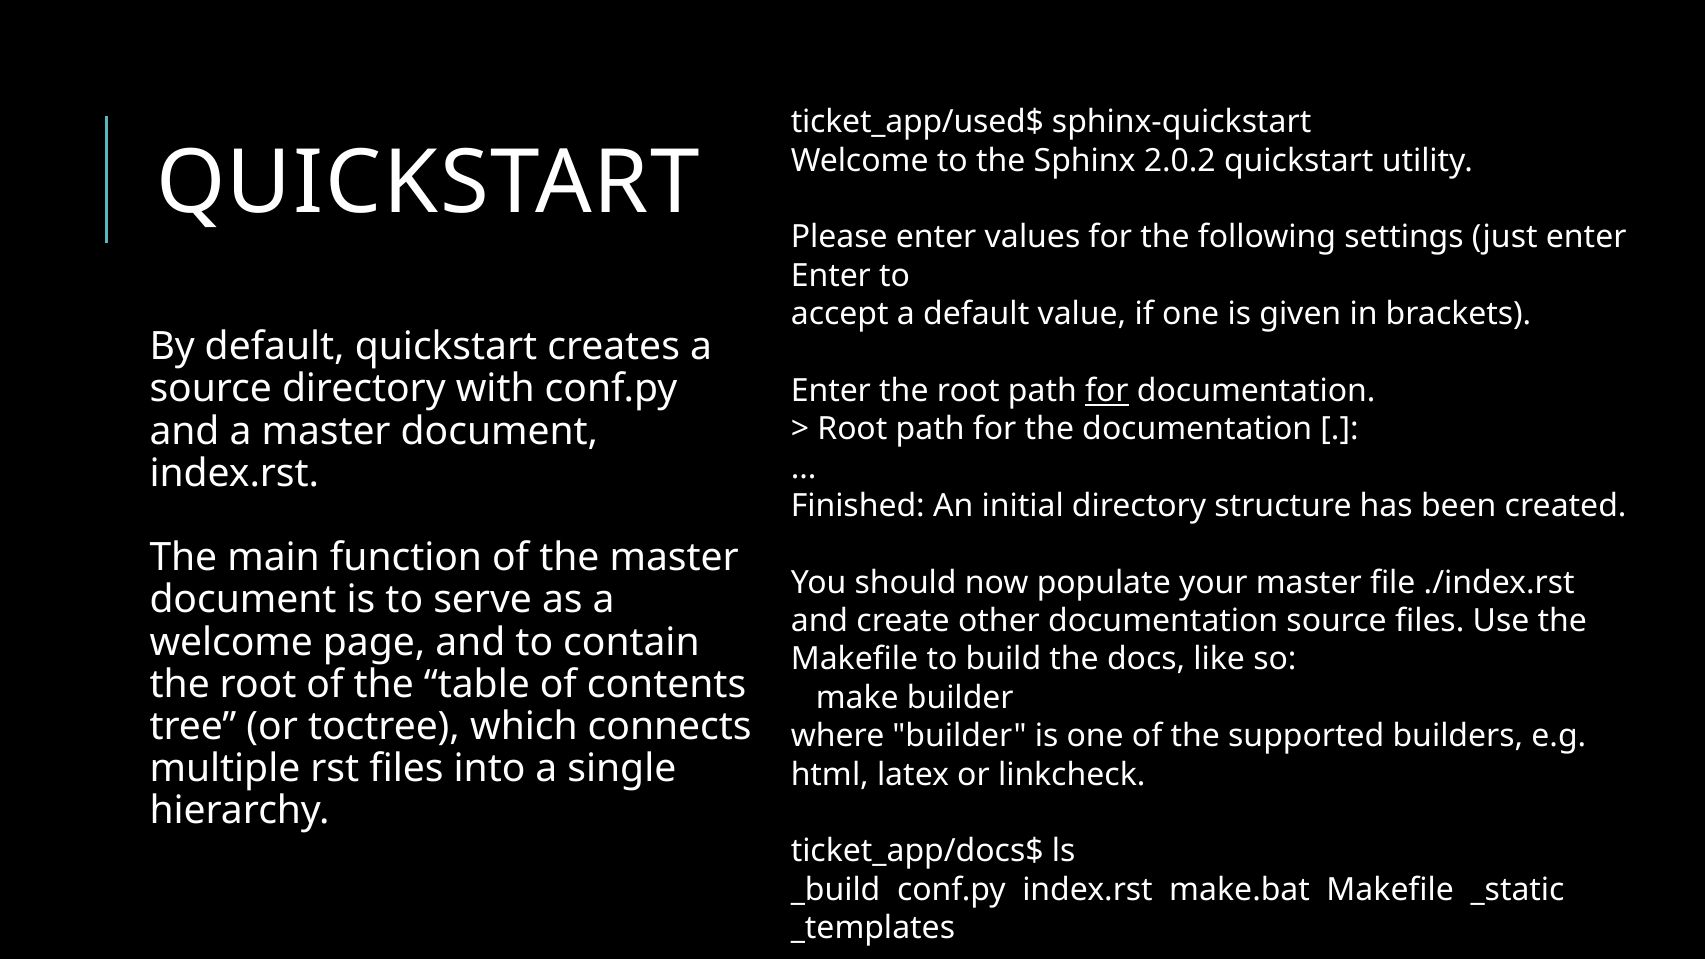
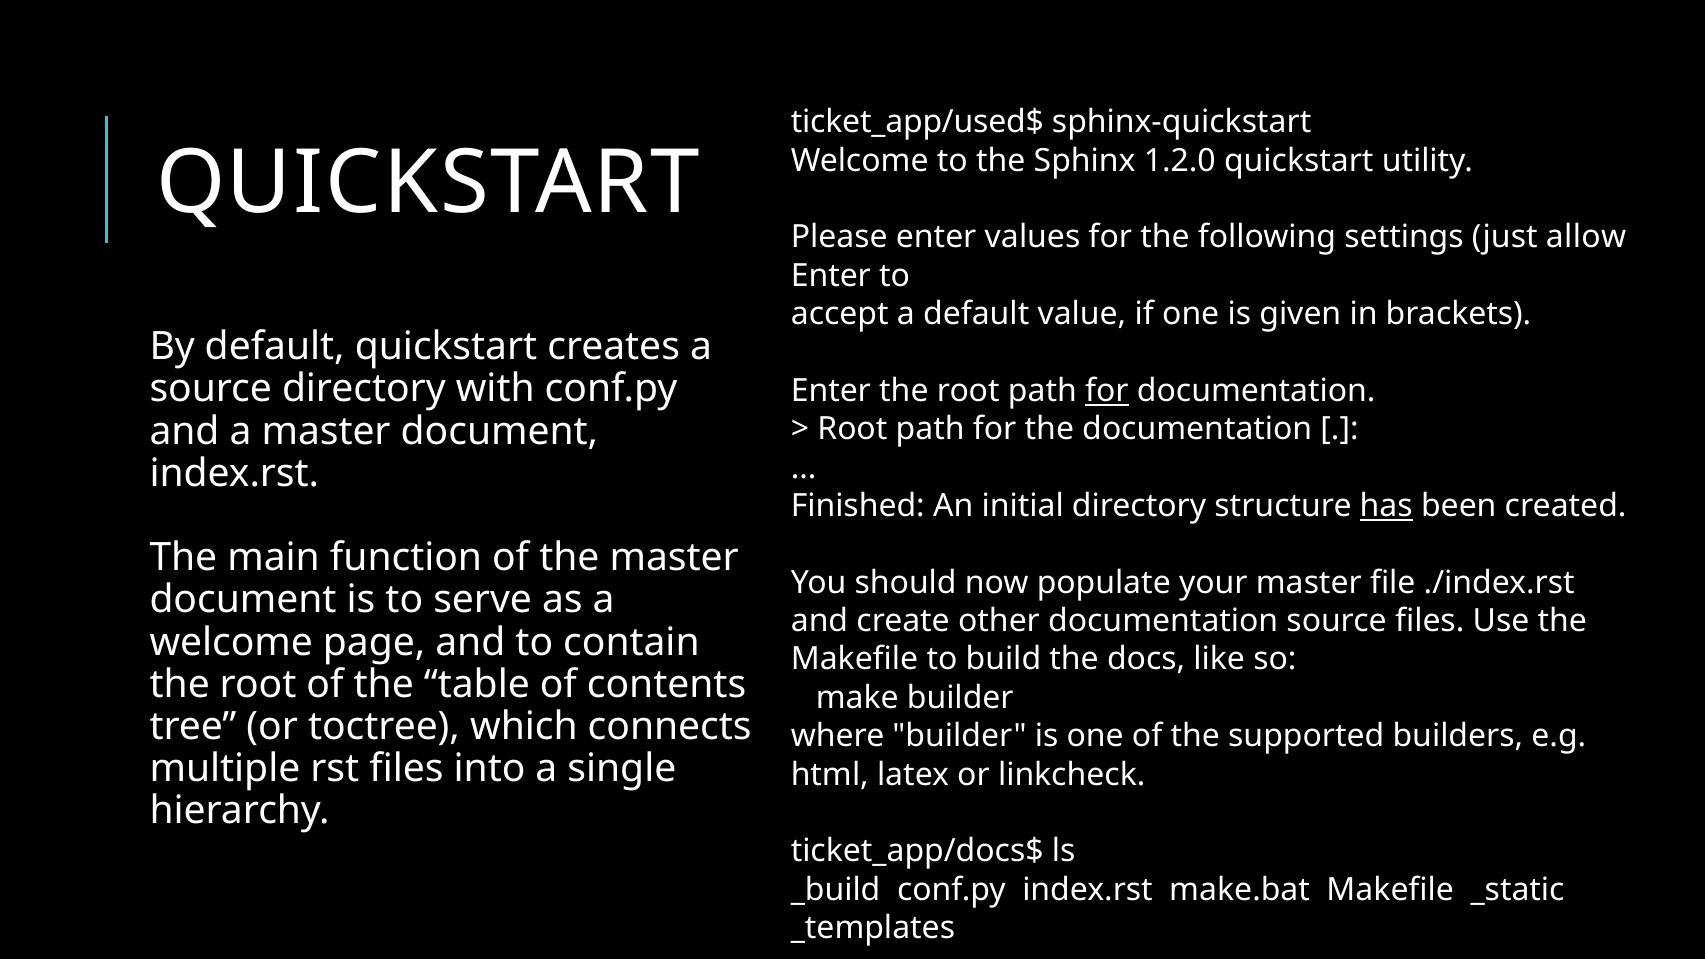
2.0.2: 2.0.2 -> 1.2.0
just enter: enter -> allow
has underline: none -> present
